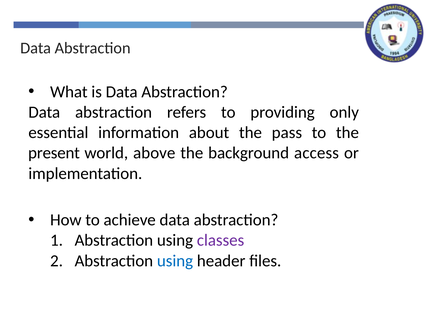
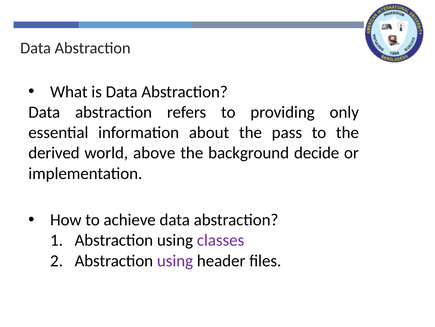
present: present -> derived
access: access -> decide
using at (175, 260) colour: blue -> purple
